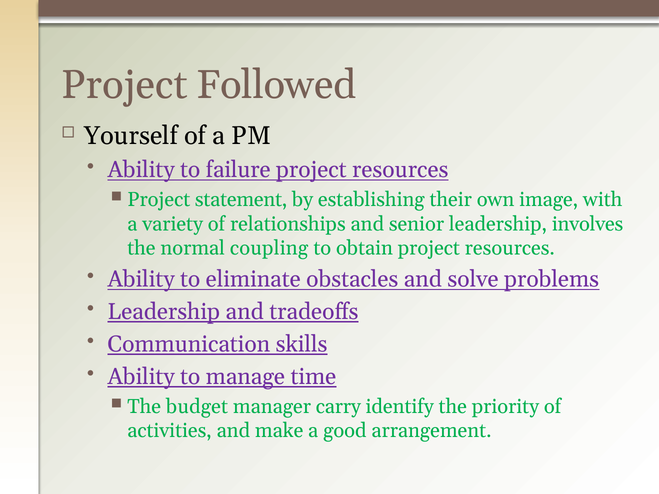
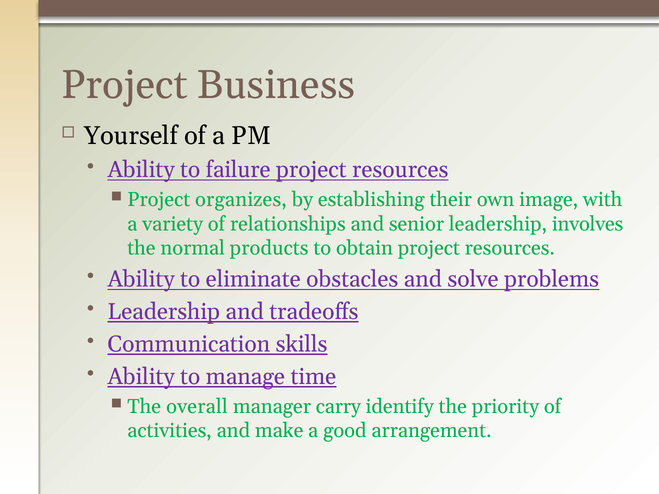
Followed: Followed -> Business
statement: statement -> organizes
coupling: coupling -> products
budget: budget -> overall
